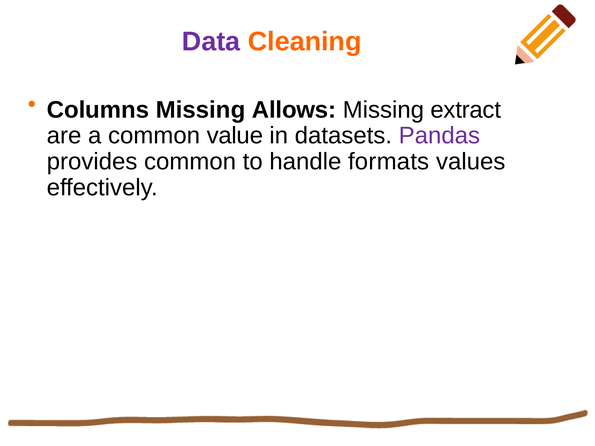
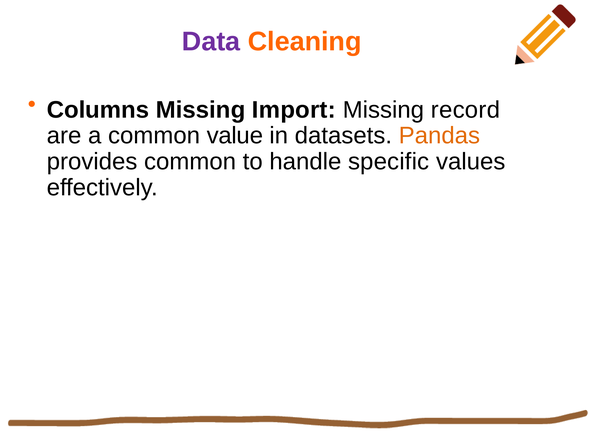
Allows: Allows -> Import
extract: extract -> record
Pandas colour: purple -> orange
formats: formats -> specific
